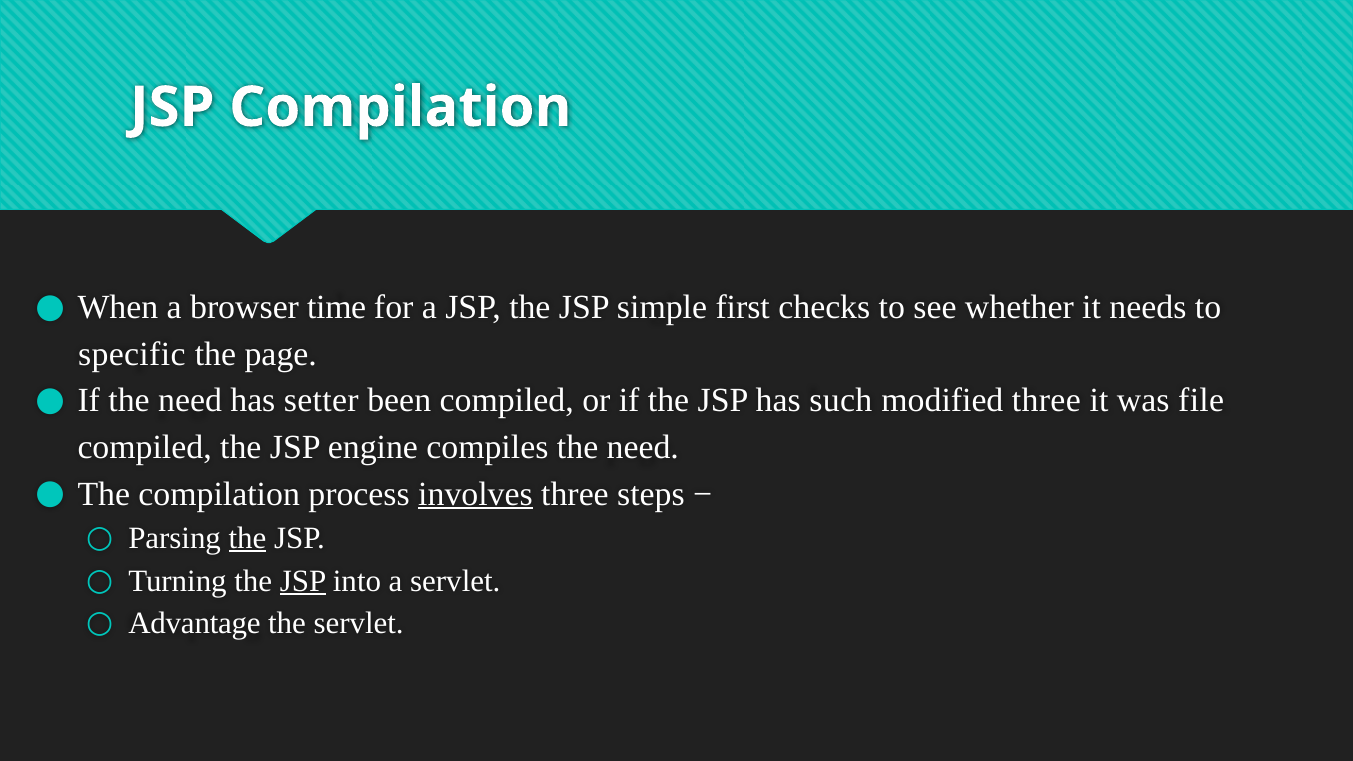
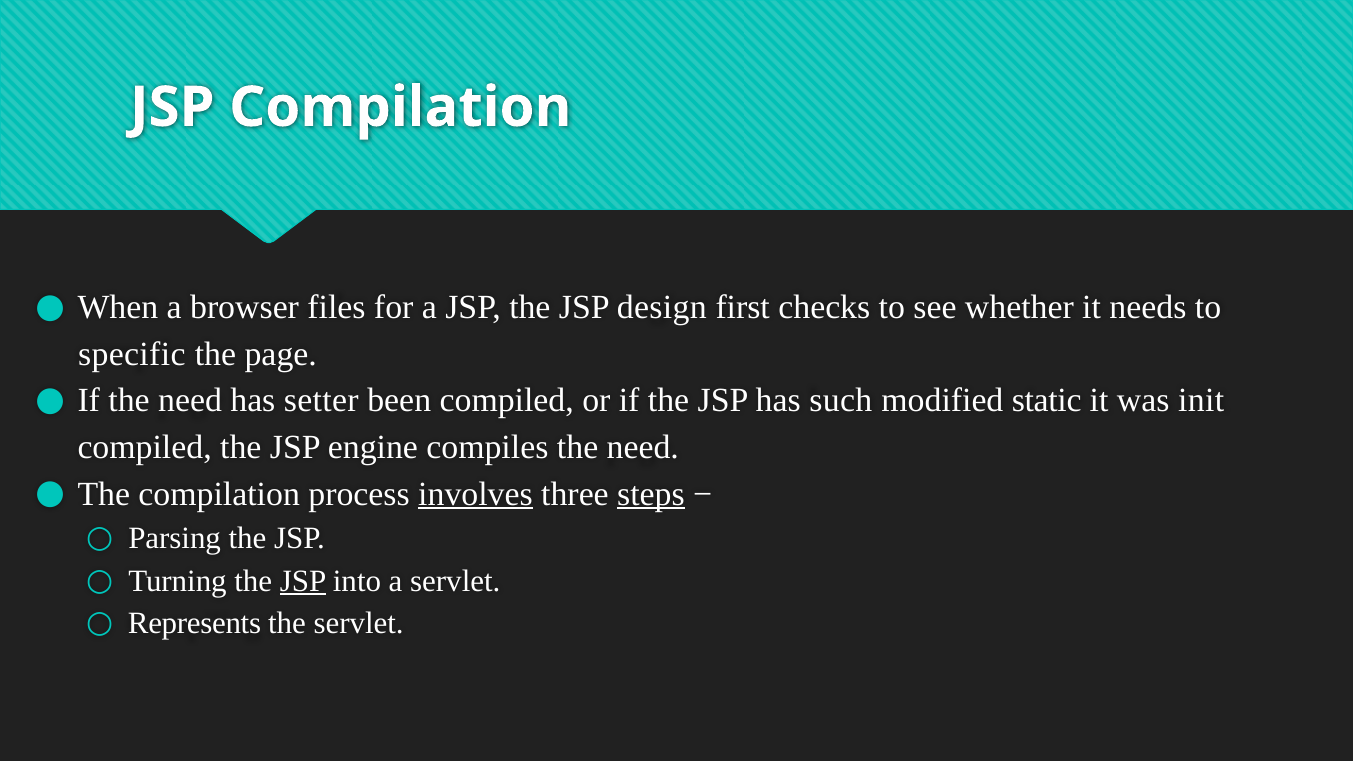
time: time -> files
simple: simple -> design
modified three: three -> static
file: file -> init
steps underline: none -> present
the at (248, 538) underline: present -> none
Advantage: Advantage -> Represents
